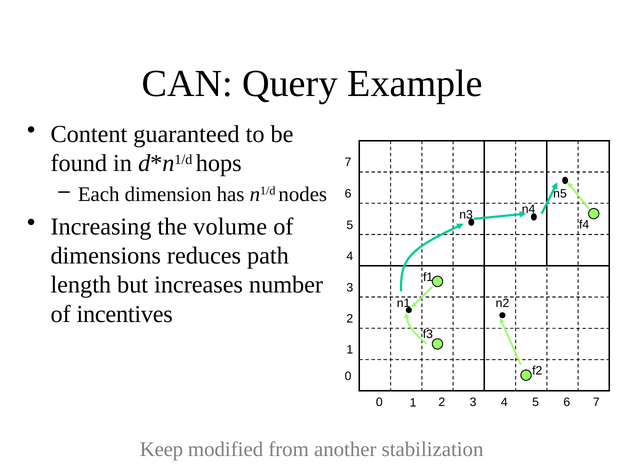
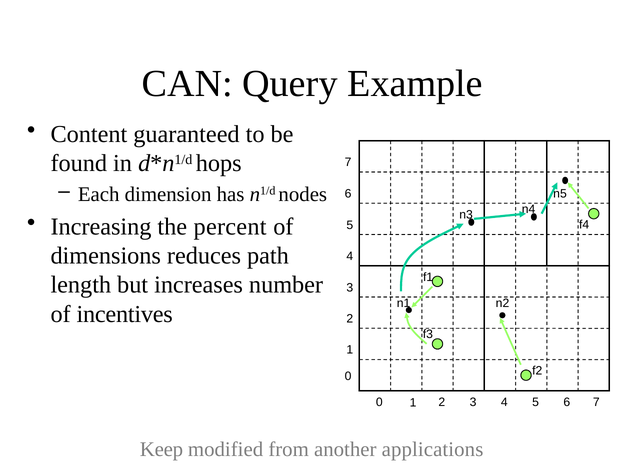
volume: volume -> percent
stabilization: stabilization -> applications
